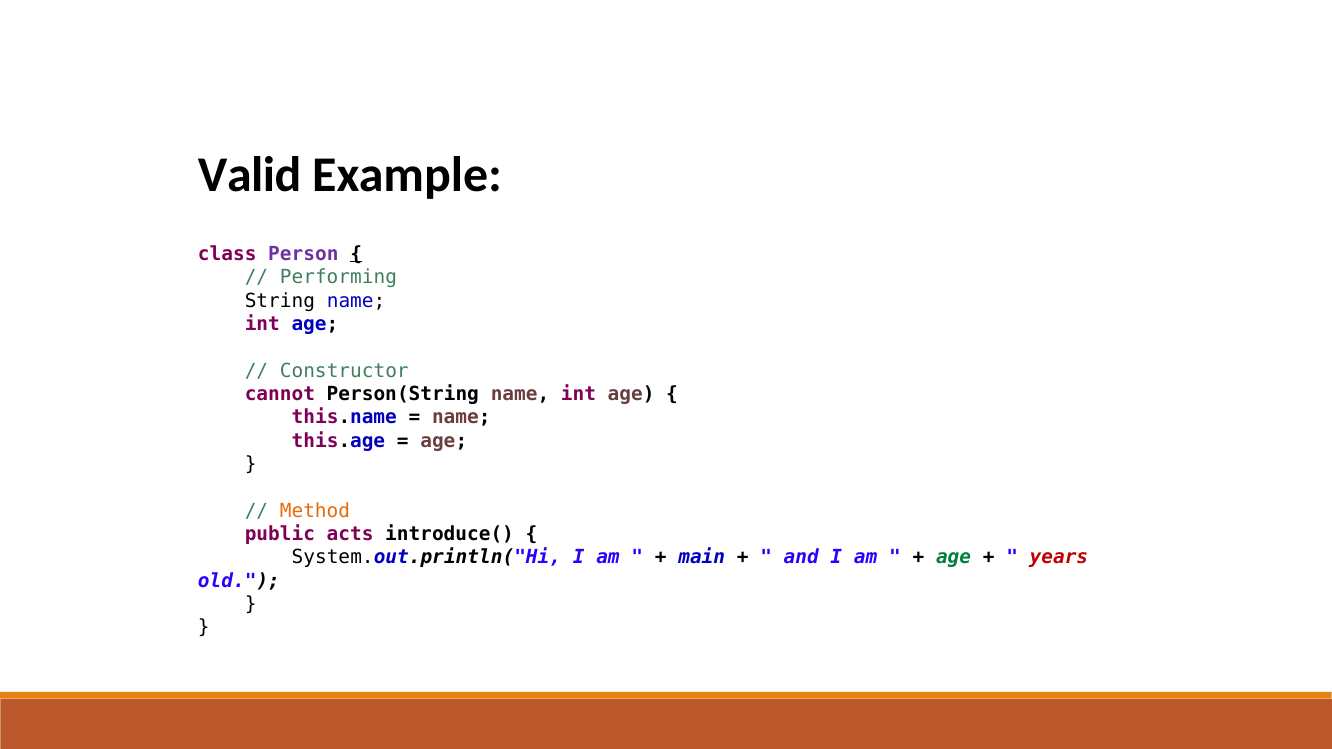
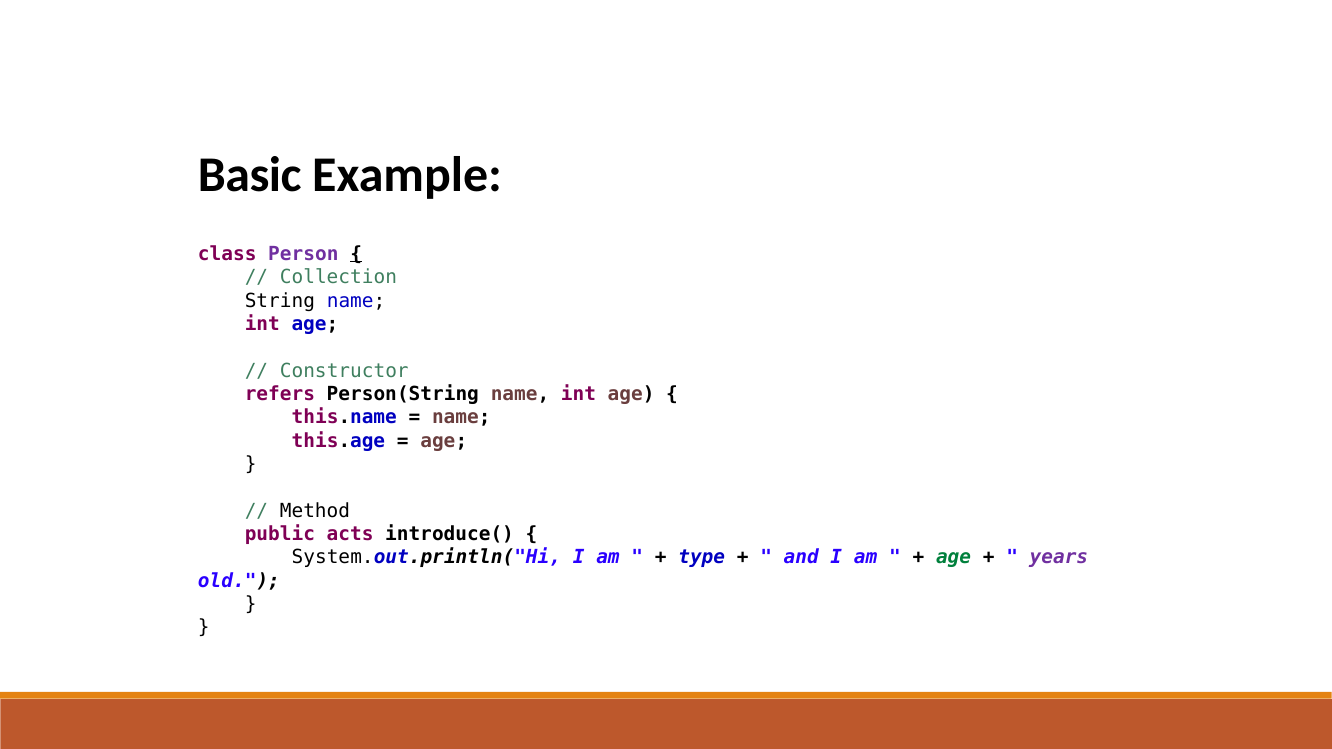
Valid: Valid -> Basic
Performing: Performing -> Collection
cannot: cannot -> refers
Method colour: orange -> black
main: main -> type
years colour: red -> purple
